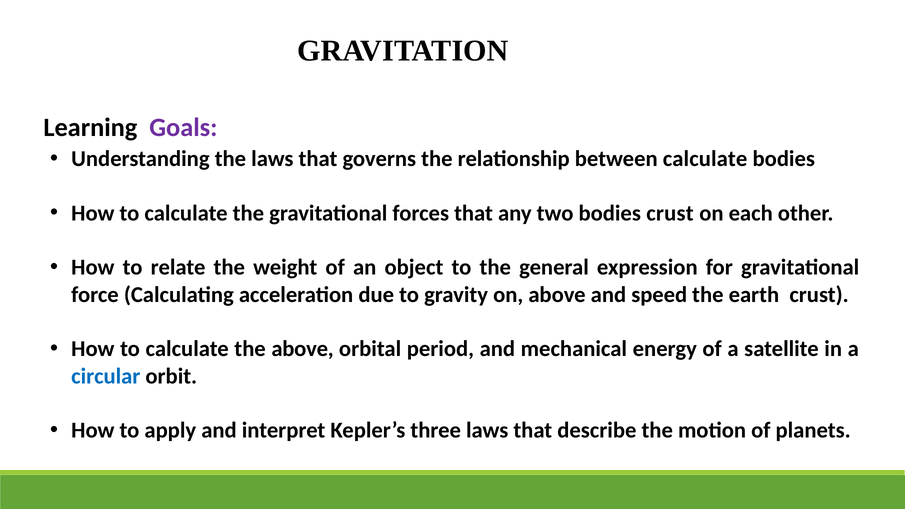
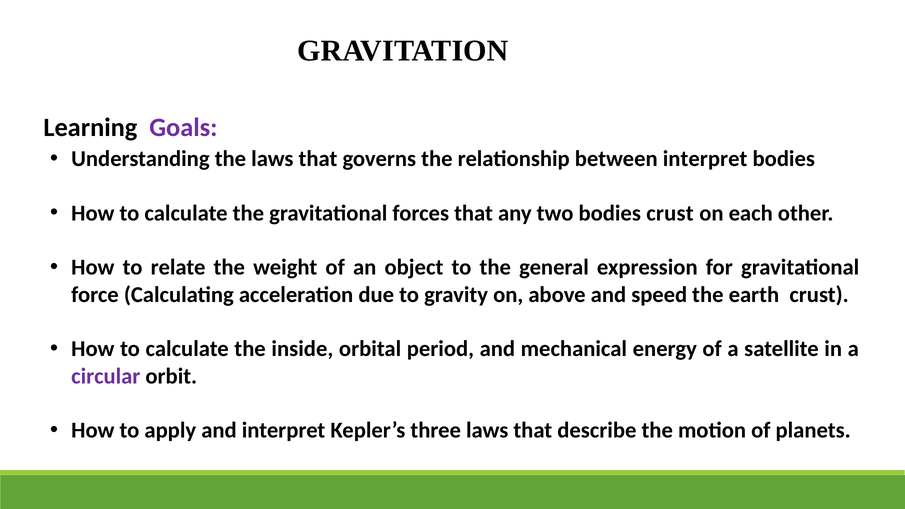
between calculate: calculate -> interpret
the above: above -> inside
circular colour: blue -> purple
